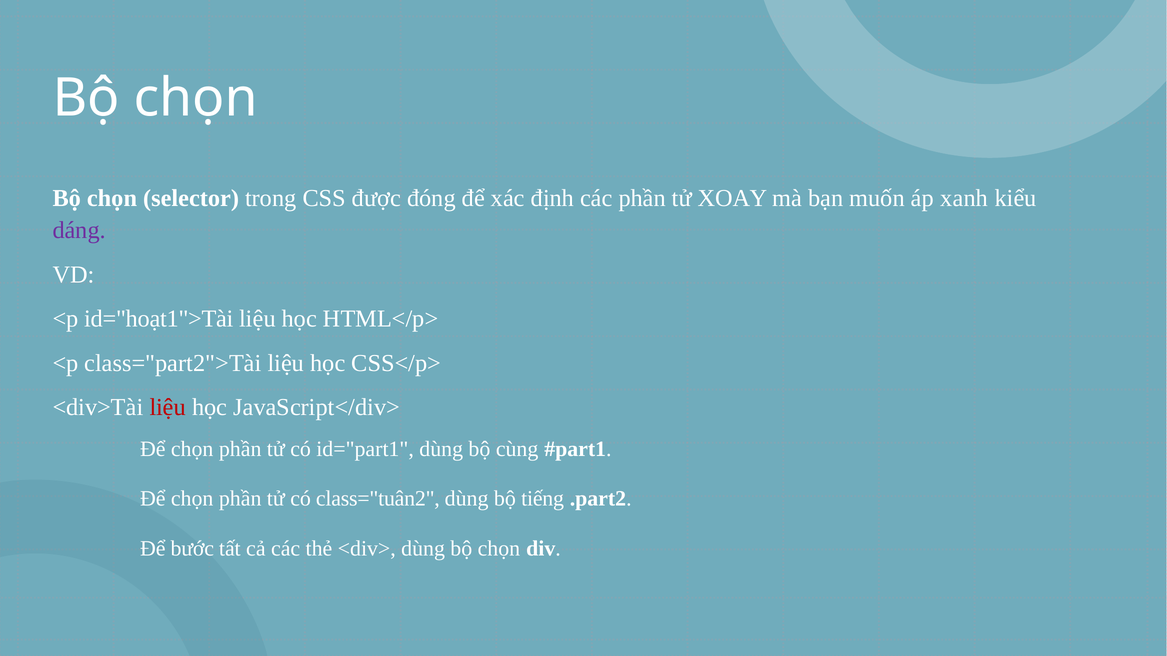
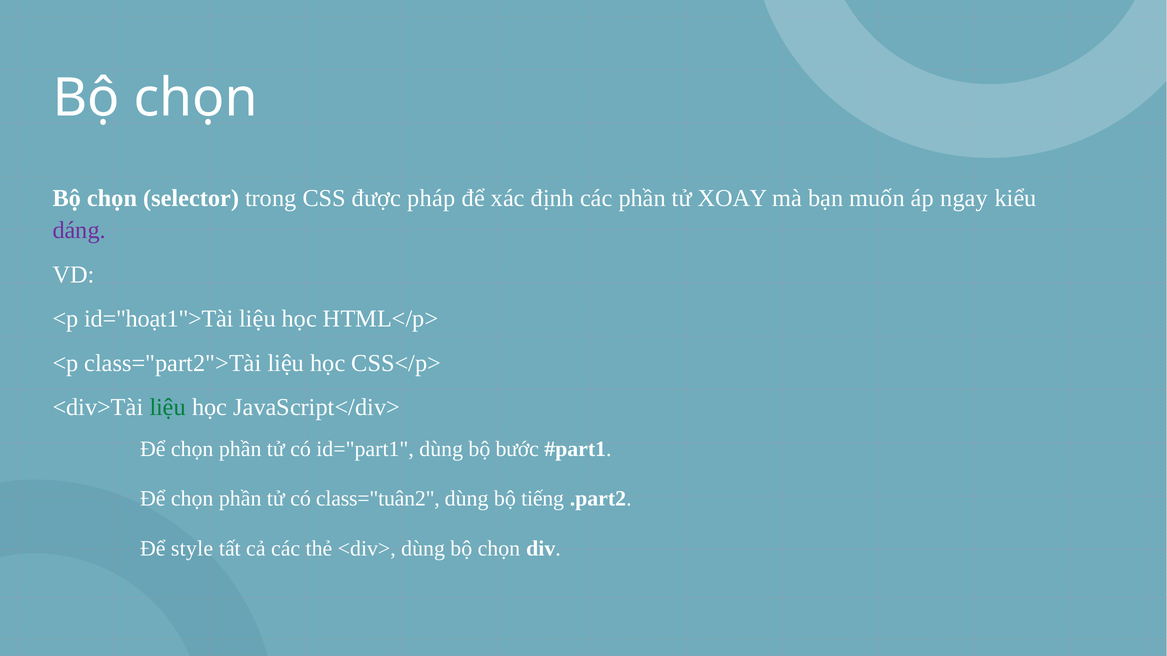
đóng: đóng -> pháp
xanh: xanh -> ngay
liệu at (168, 408) colour: red -> green
cùng: cùng -> bước
bước: bước -> style
